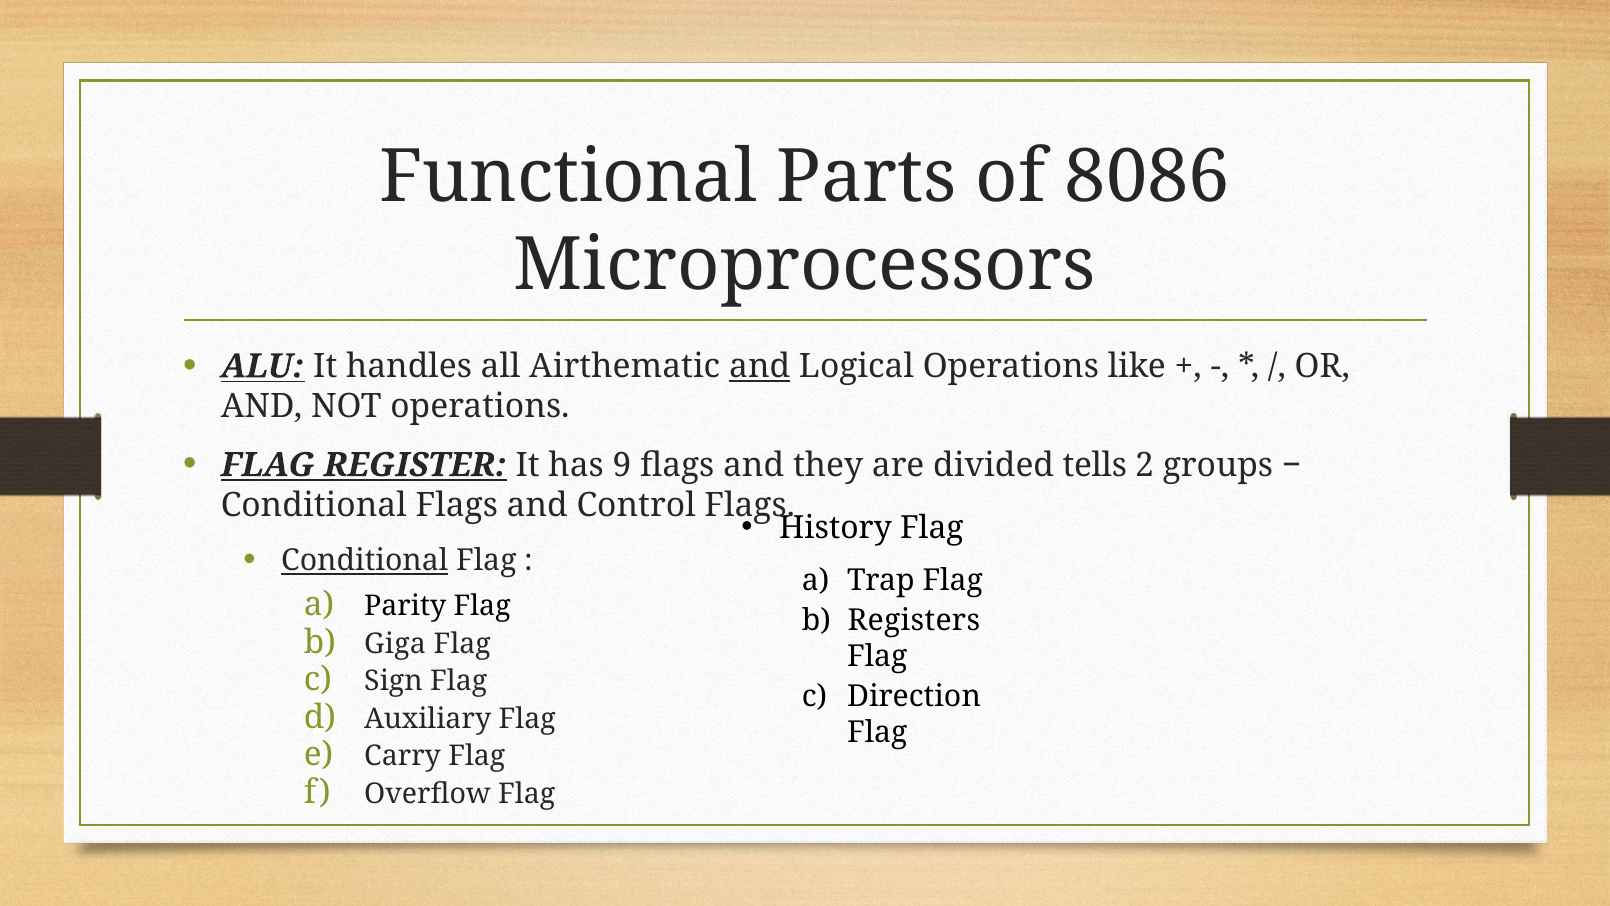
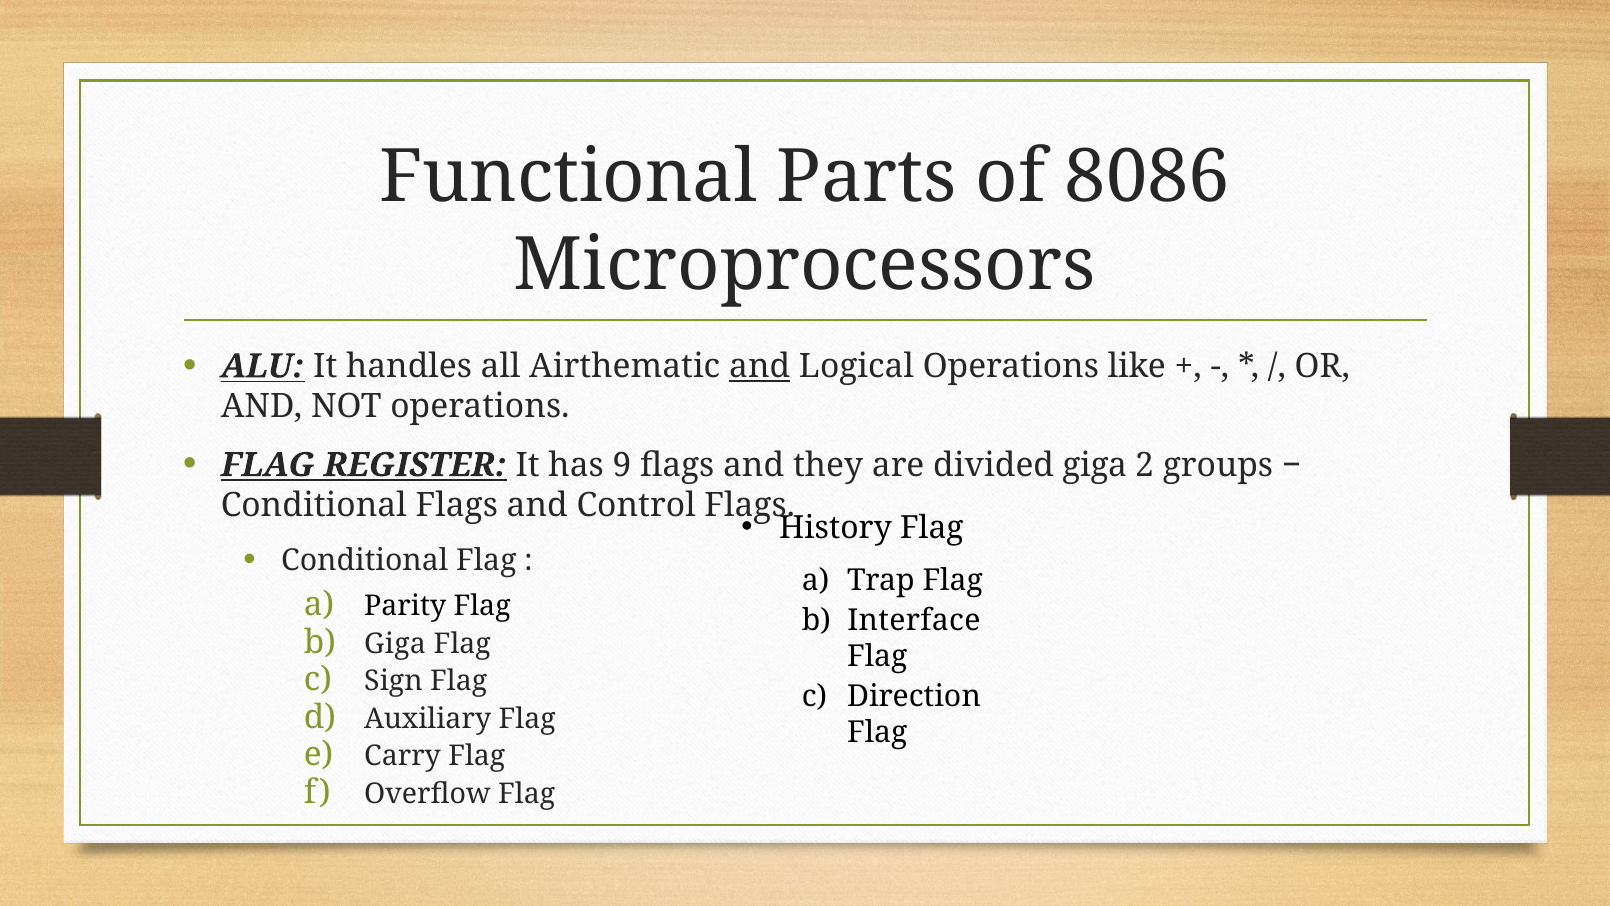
divided tells: tells -> giga
Conditional at (365, 561) underline: present -> none
Registers: Registers -> Interface
